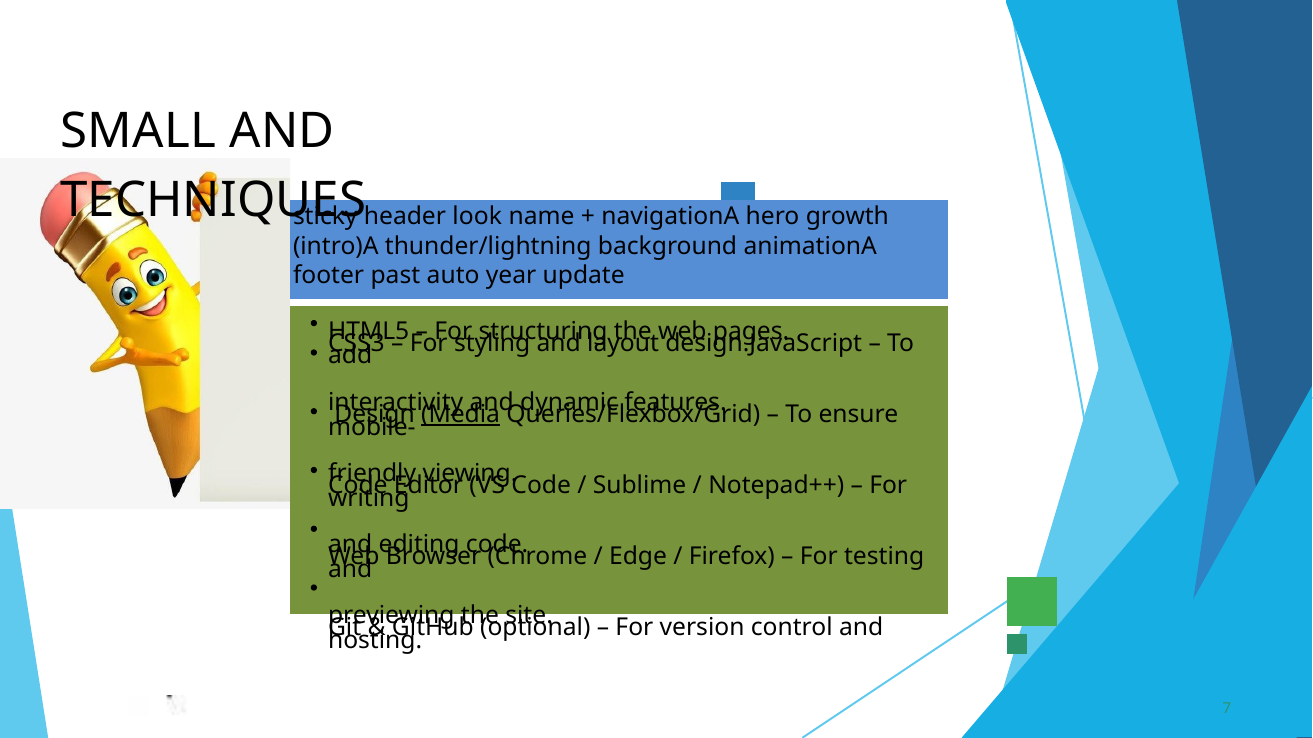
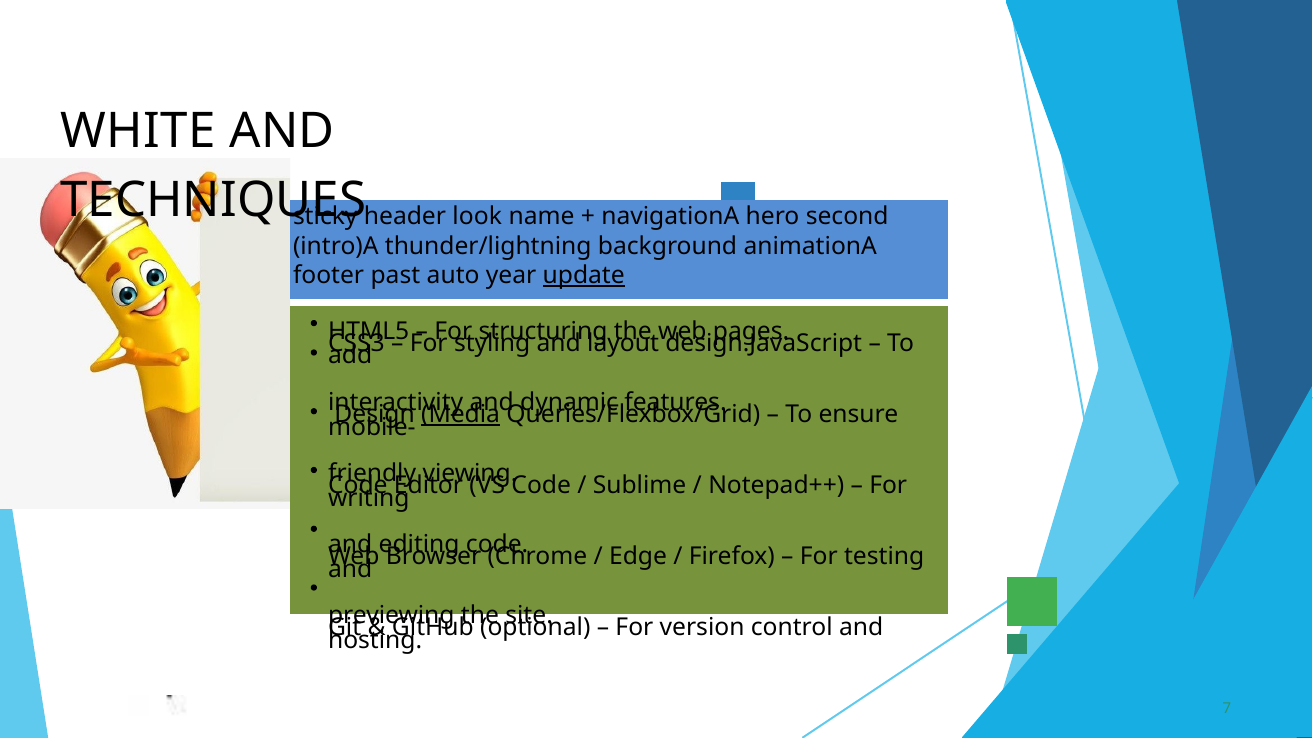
SMALL: SMALL -> WHITE
growth: growth -> second
update underline: none -> present
